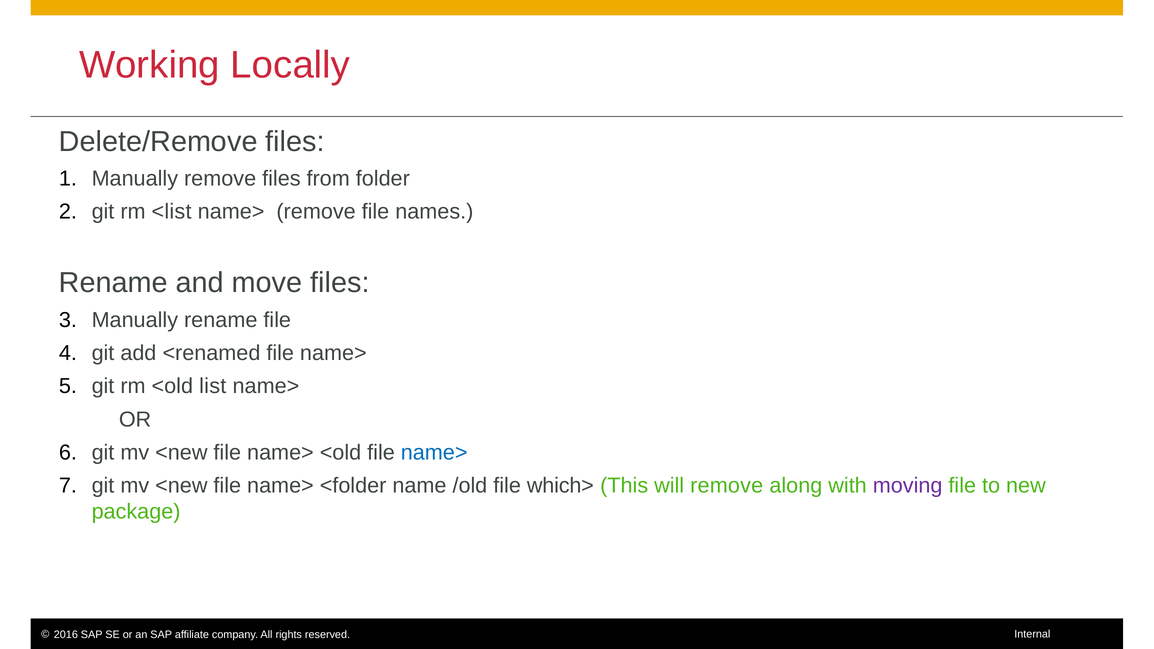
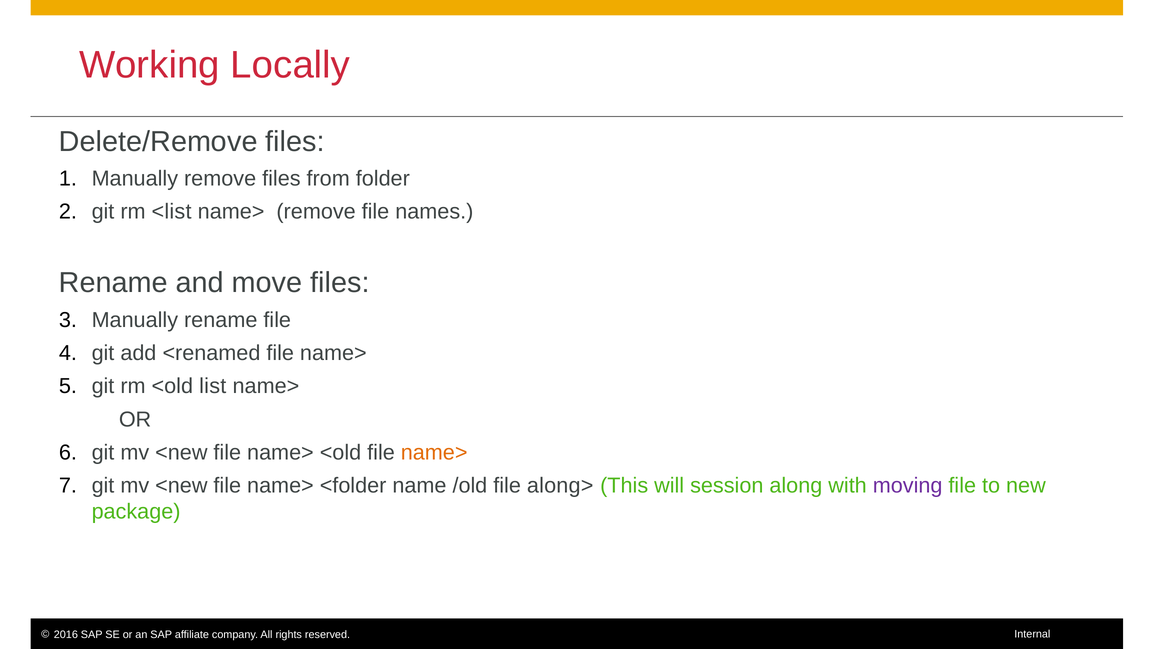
name> at (434, 453) colour: blue -> orange
which>: which> -> along>
will remove: remove -> session
